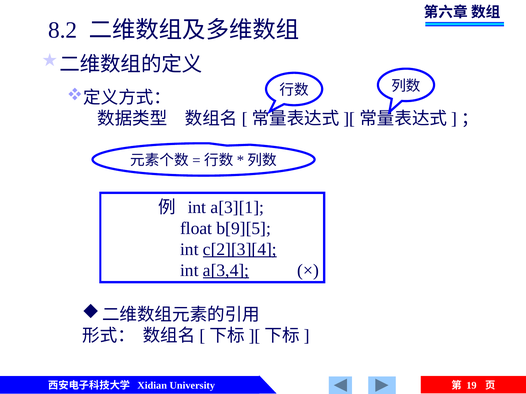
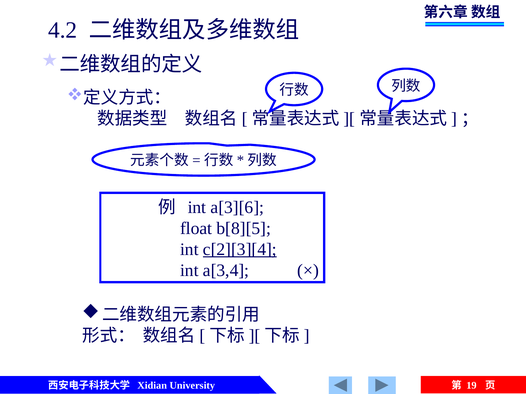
8.2: 8.2 -> 4.2
a[3][1: a[3][1 -> a[3][6
b[9][5: b[9][5 -> b[8][5
a[3,4 underline: present -> none
